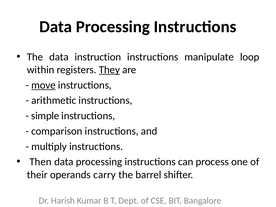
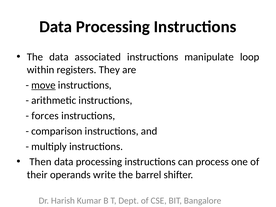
instruction: instruction -> associated
They underline: present -> none
simple: simple -> forces
carry: carry -> write
